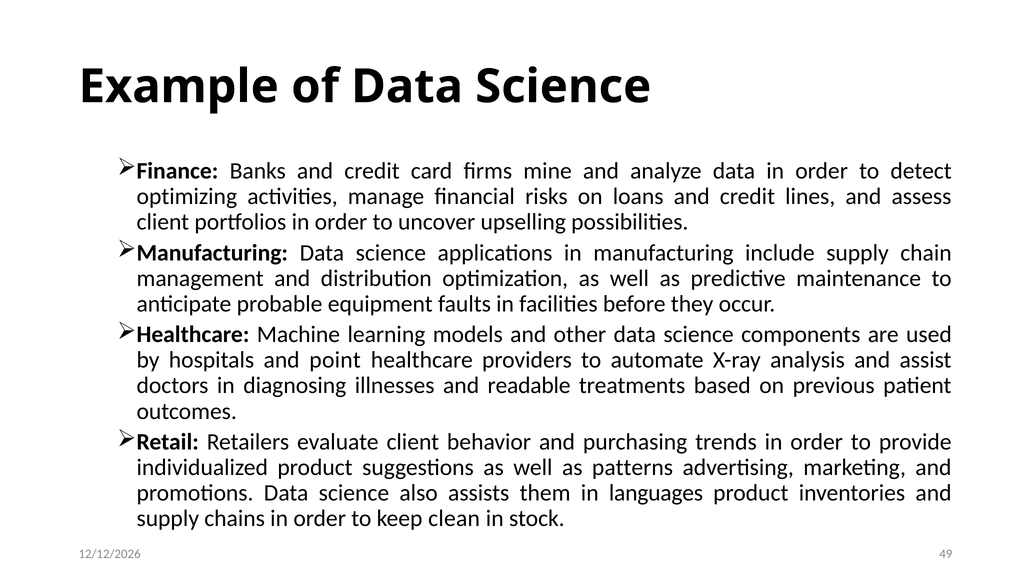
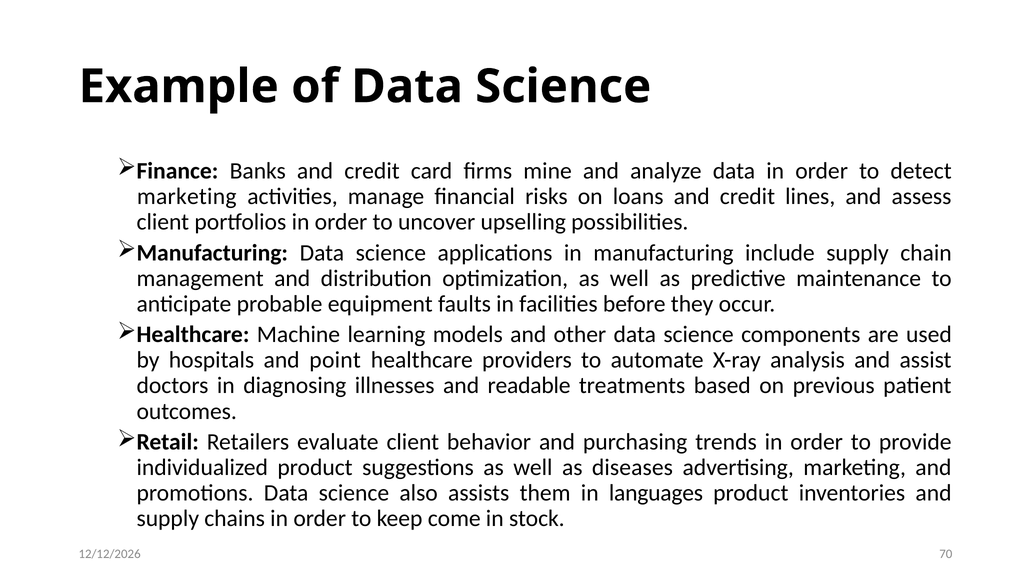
optimizing at (187, 196): optimizing -> marketing
patterns: patterns -> diseases
clean: clean -> come
49: 49 -> 70
